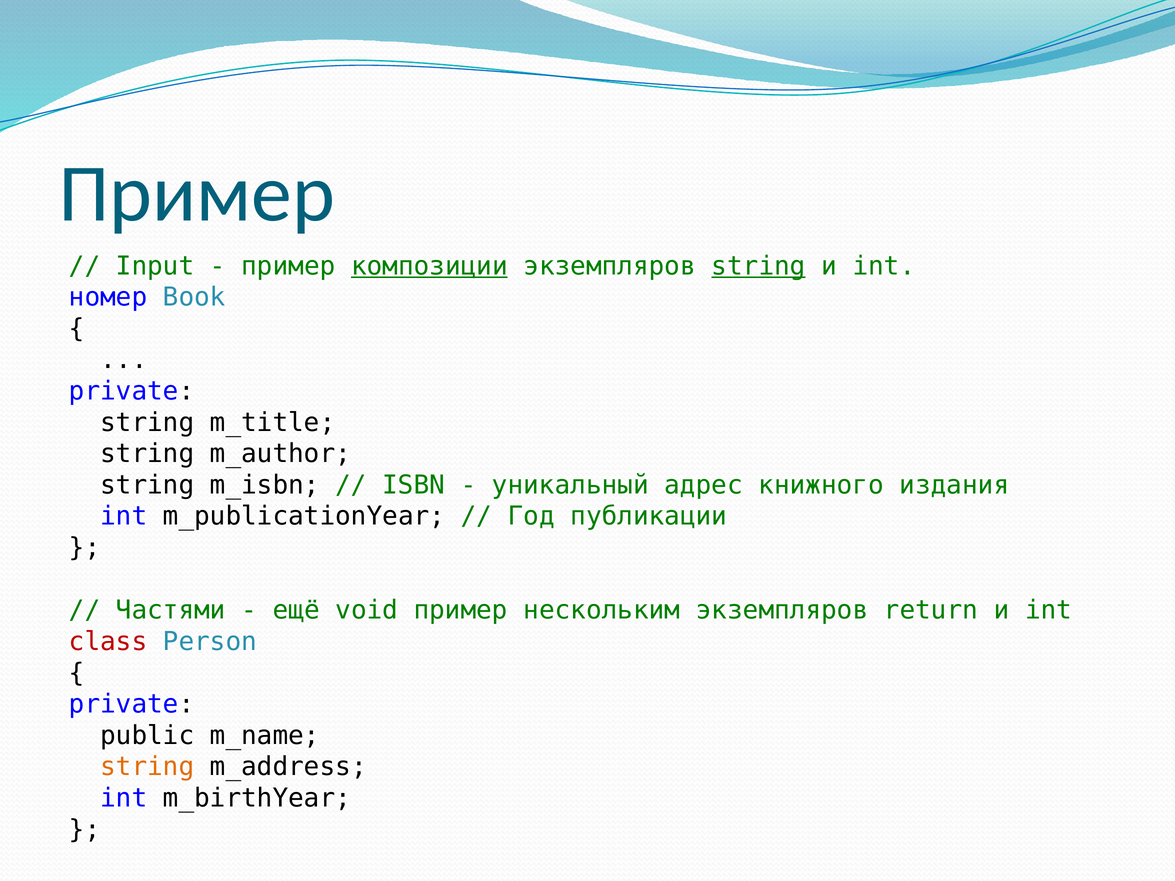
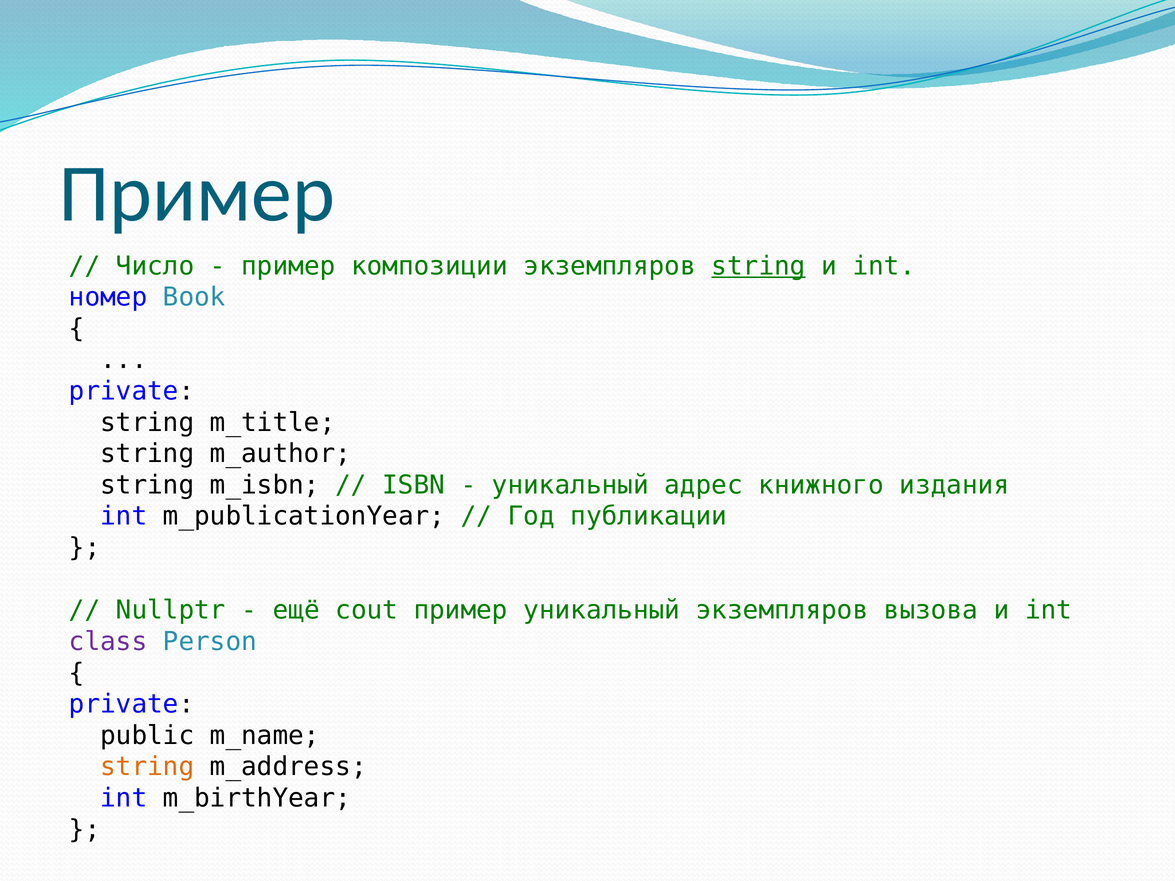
Input: Input -> Число
композиции underline: present -> none
Частями: Частями -> Nullptr
void: void -> cout
пример нескольким: нескольким -> уникальный
return: return -> вызова
class colour: red -> purple
